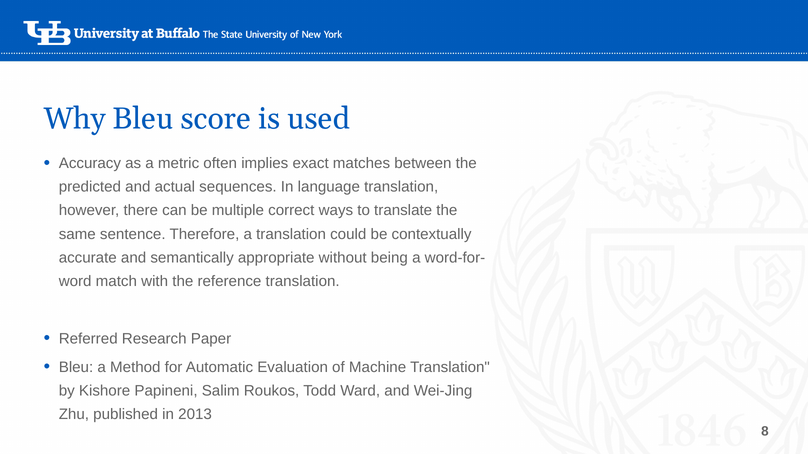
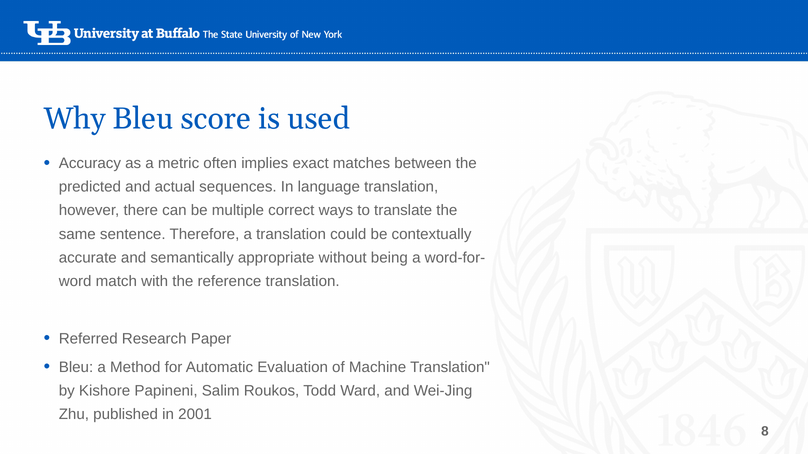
2013: 2013 -> 2001
